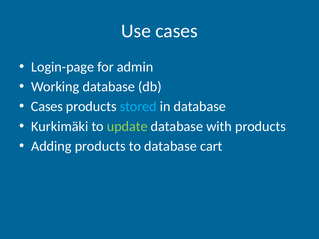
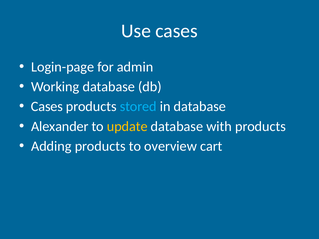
Kurkimäki: Kurkimäki -> Alexander
update colour: light green -> yellow
to database: database -> overview
